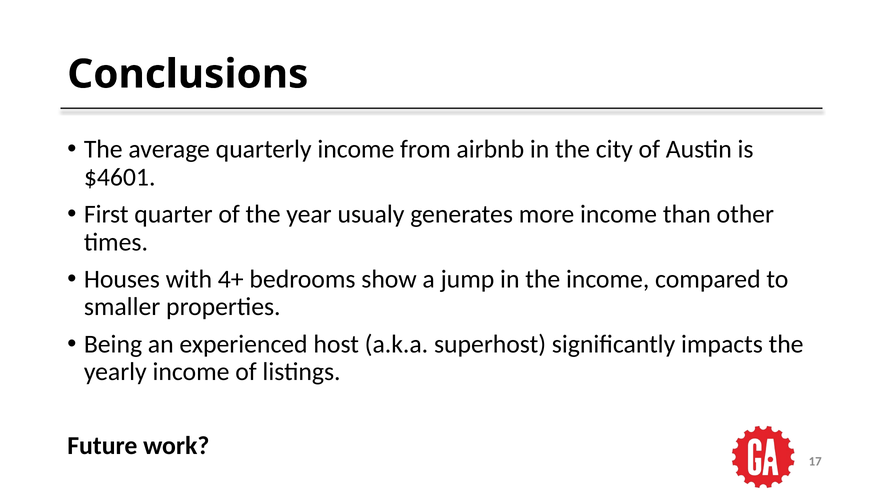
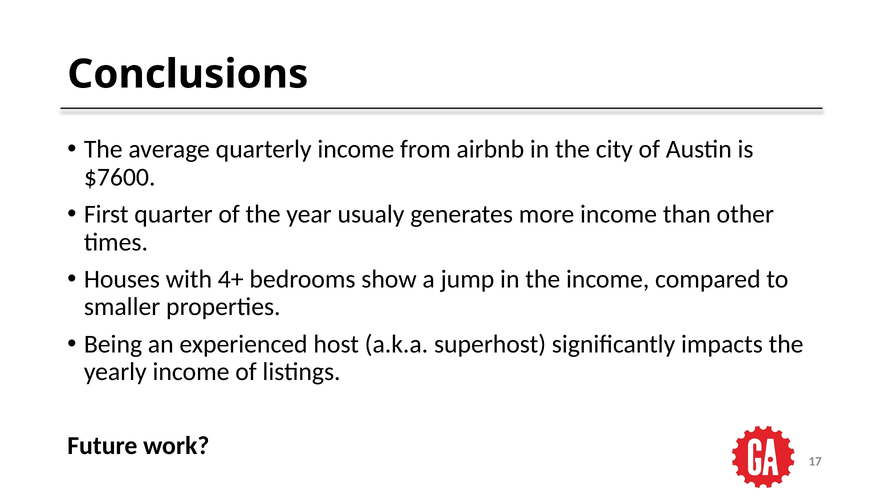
$4601: $4601 -> $7600
